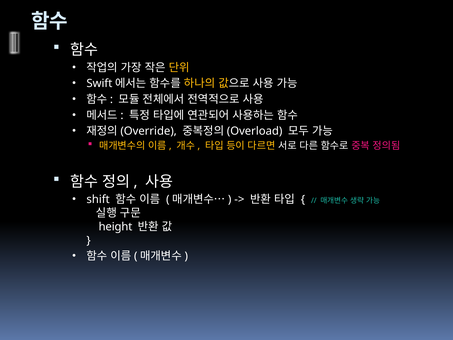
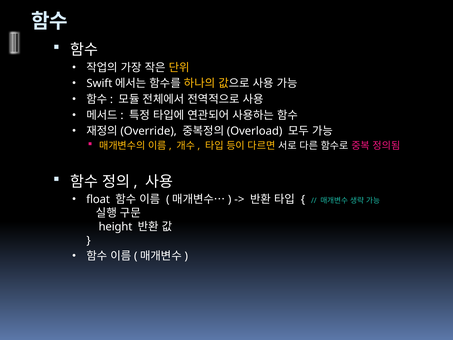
shift: shift -> float
